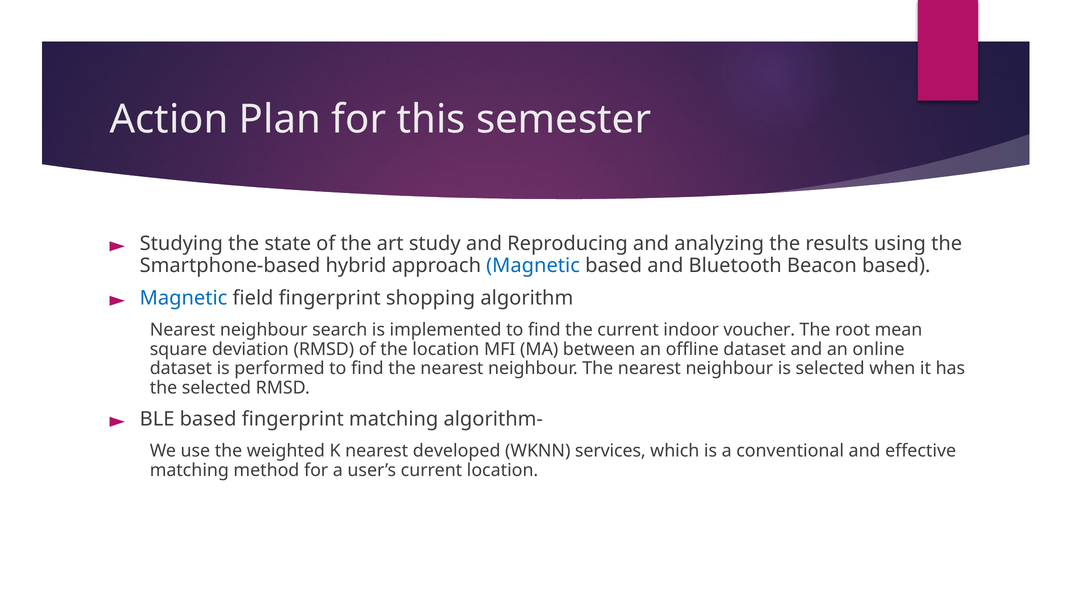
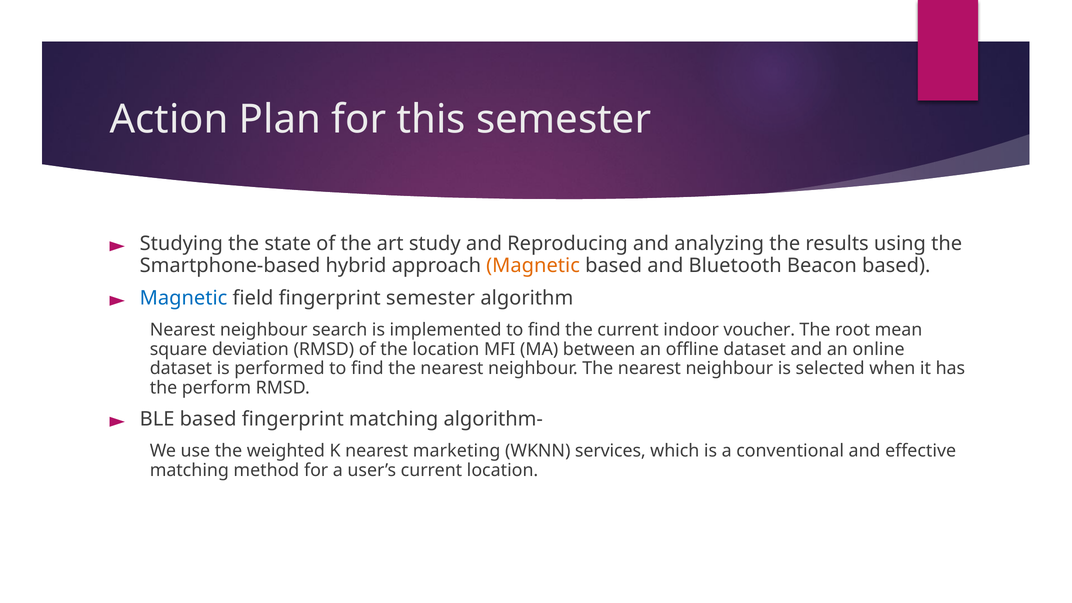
Magnetic at (533, 265) colour: blue -> orange
fingerprint shopping: shopping -> semester
the selected: selected -> perform
developed: developed -> marketing
